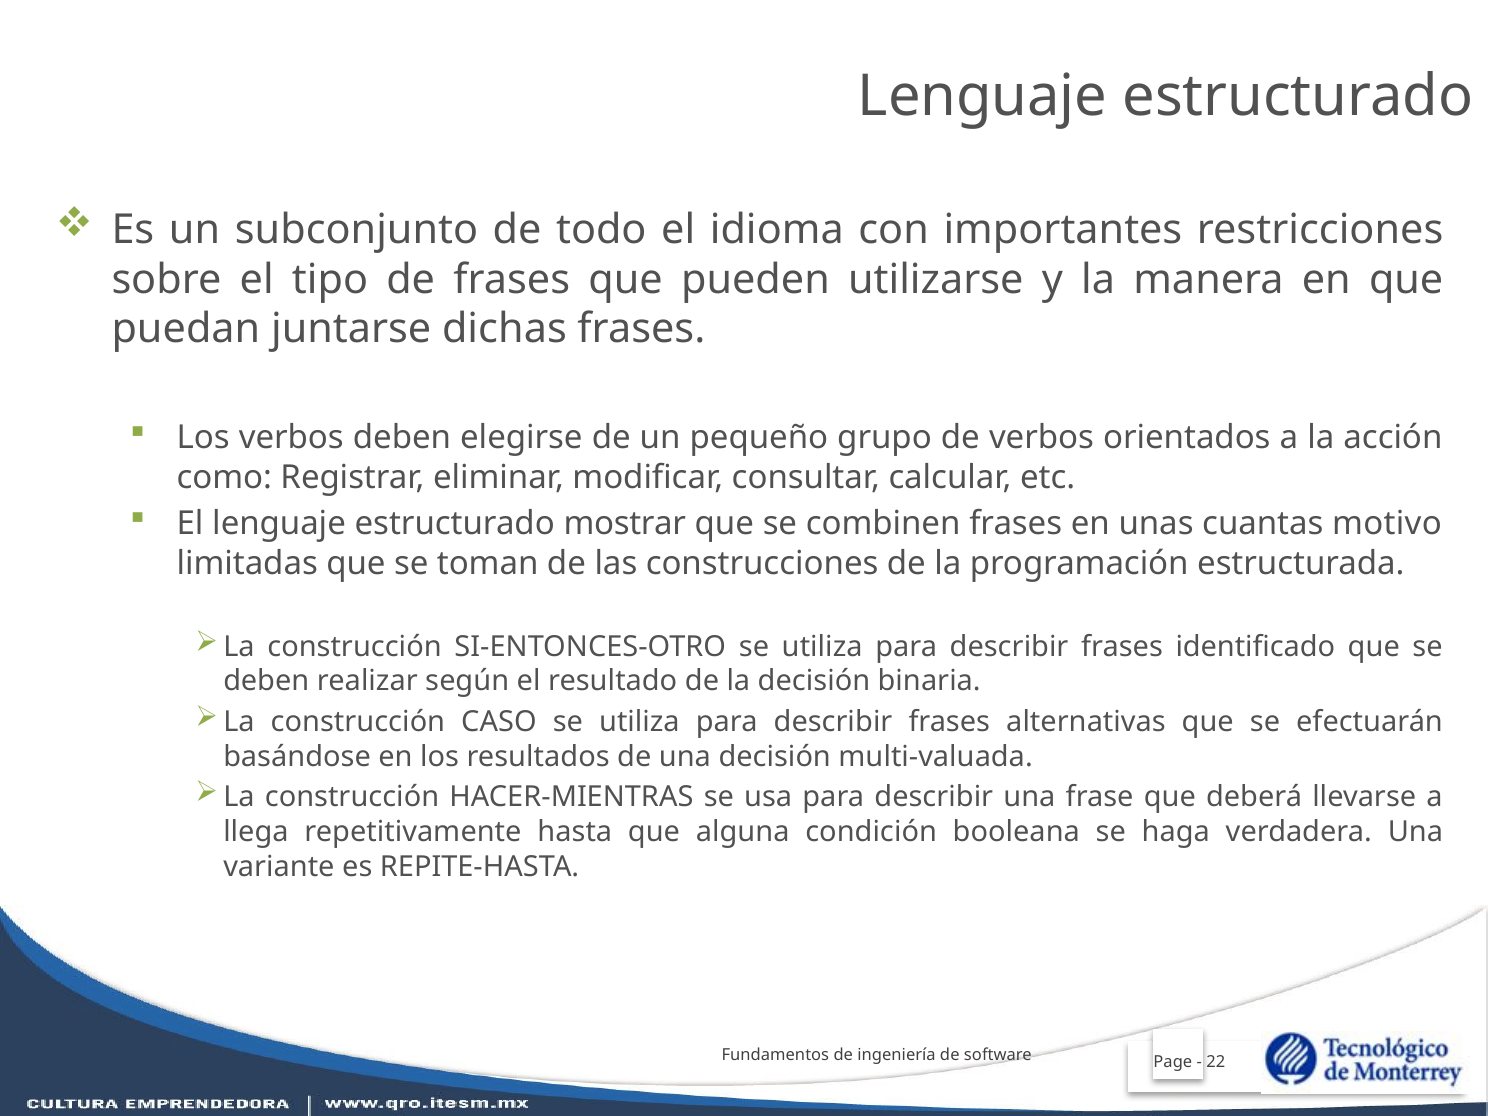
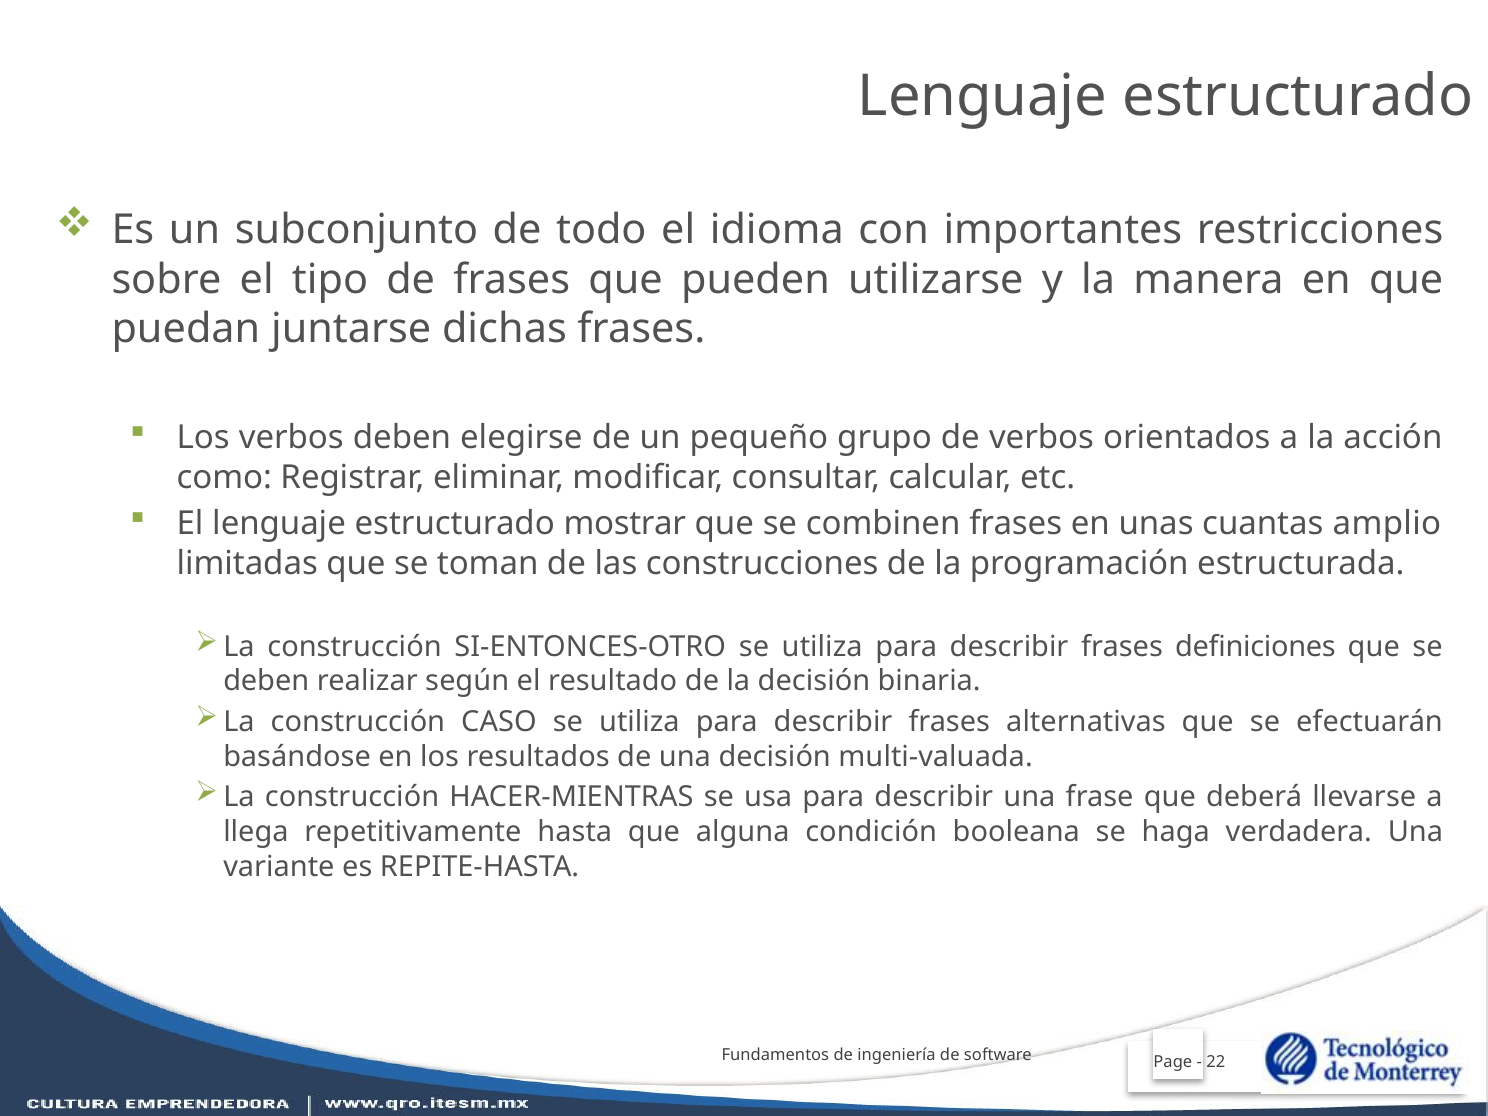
motivo: motivo -> amplio
identificado: identificado -> definiciones
